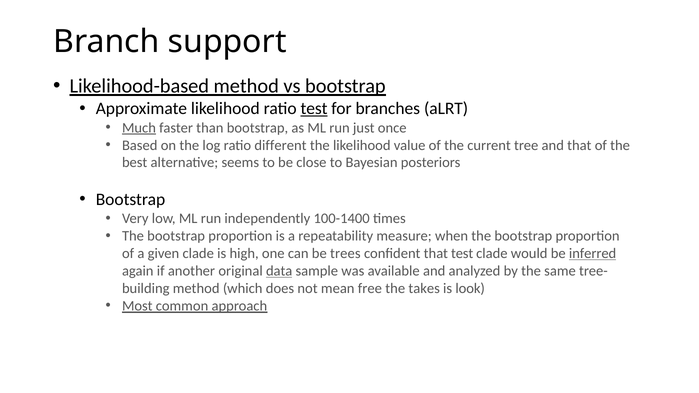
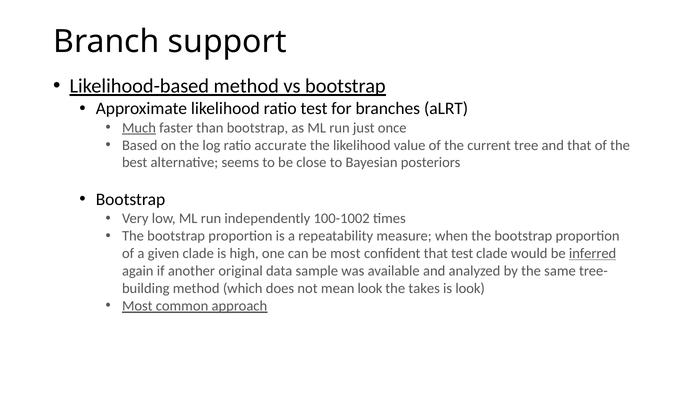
test at (314, 109) underline: present -> none
different: different -> accurate
100-1400: 100-1400 -> 100-1002
be trees: trees -> most
data underline: present -> none
mean free: free -> look
